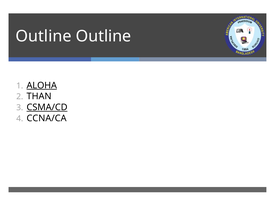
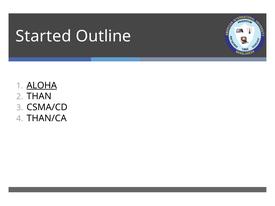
Outline at (43, 36): Outline -> Started
CSMA/CD underline: present -> none
CCNA/CA: CCNA/CA -> THAN/CA
